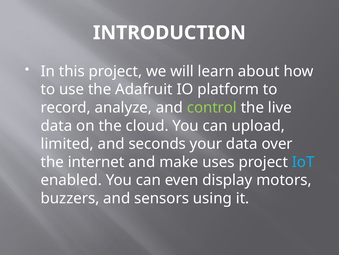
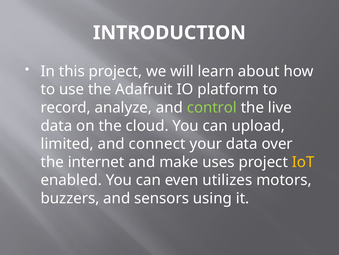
seconds: seconds -> connect
IoT colour: light blue -> yellow
display: display -> utilizes
